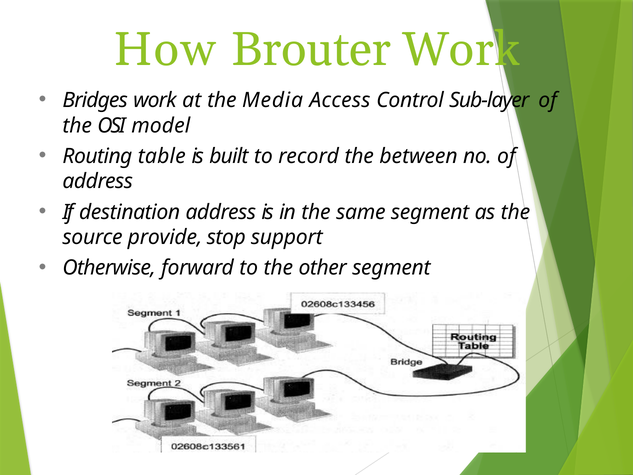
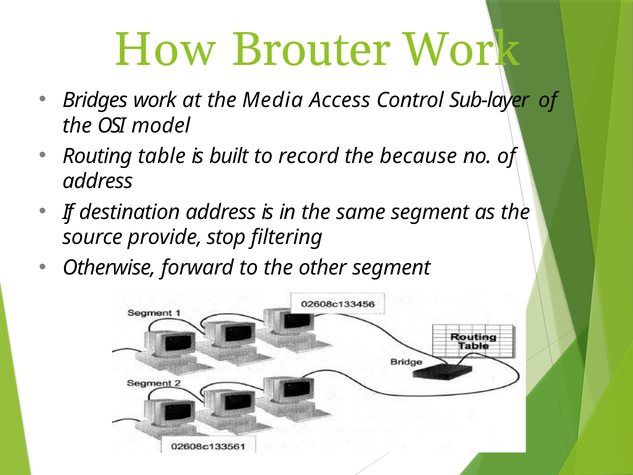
between: between -> because
support: support -> filtering
